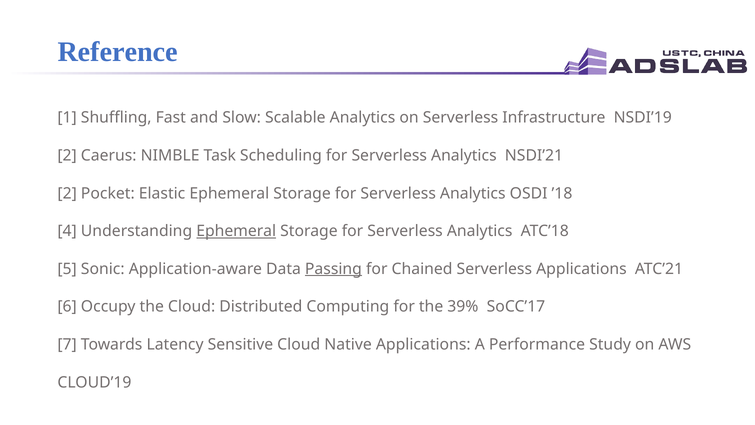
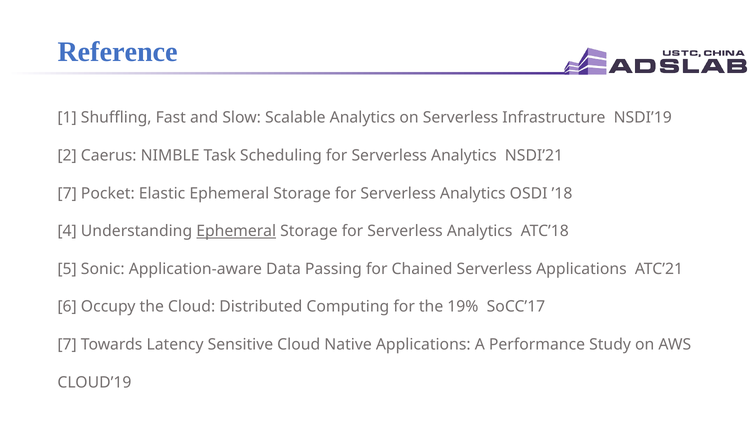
2 at (67, 193): 2 -> 7
Passing underline: present -> none
39%: 39% -> 19%
